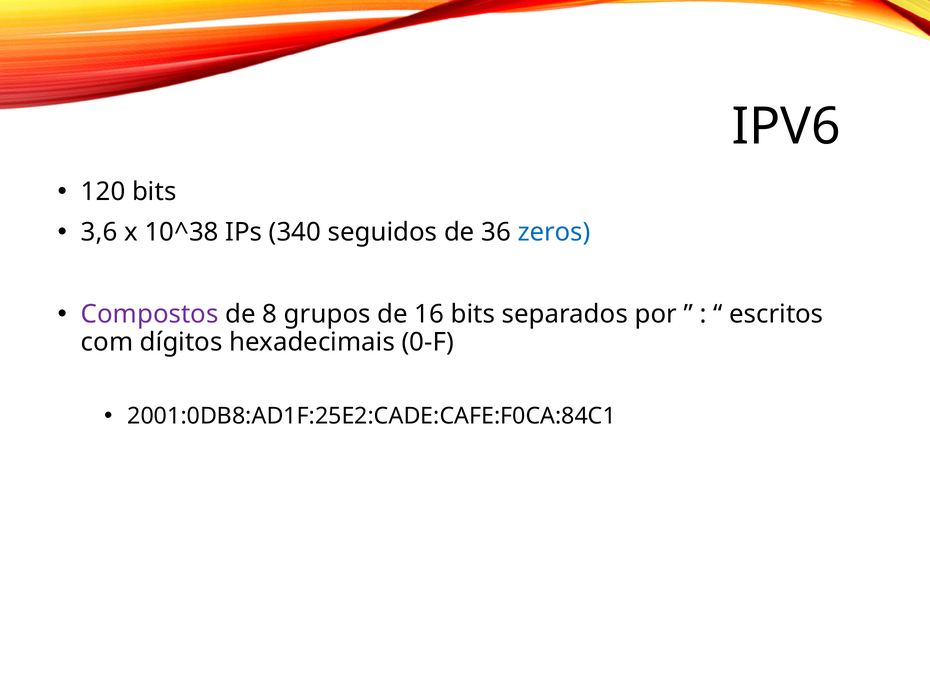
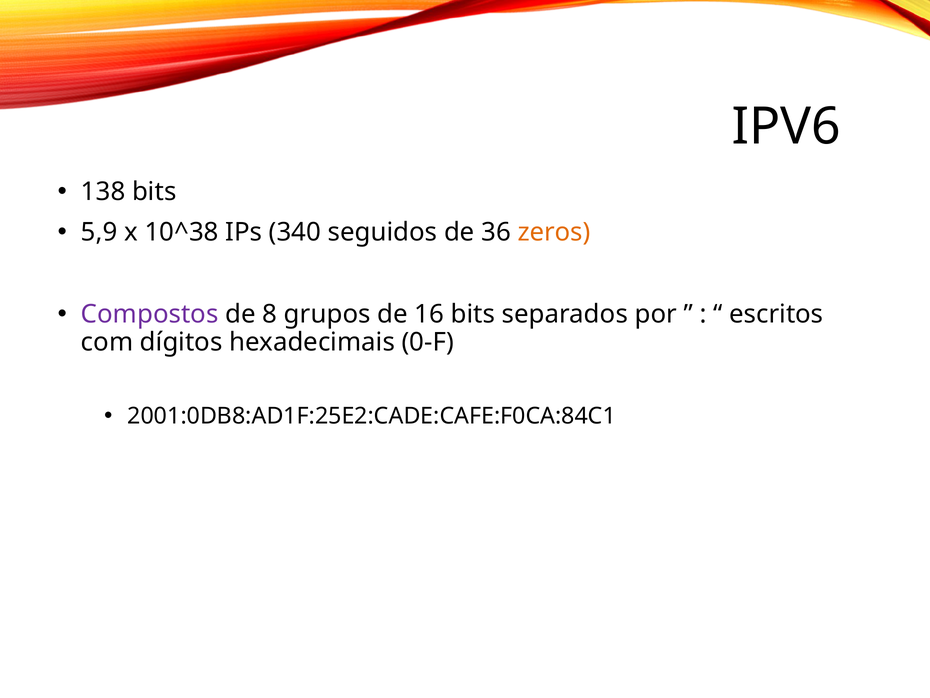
120: 120 -> 138
3,6: 3,6 -> 5,9
zeros colour: blue -> orange
